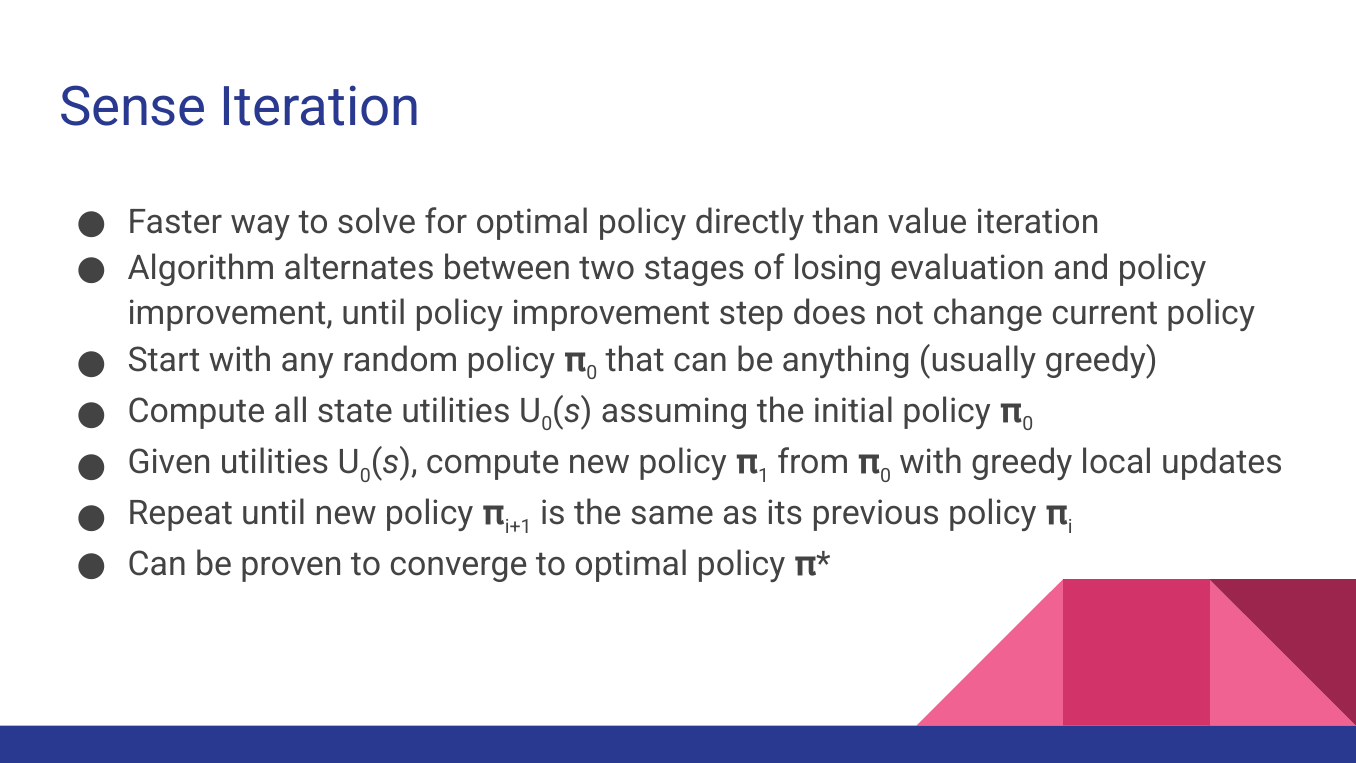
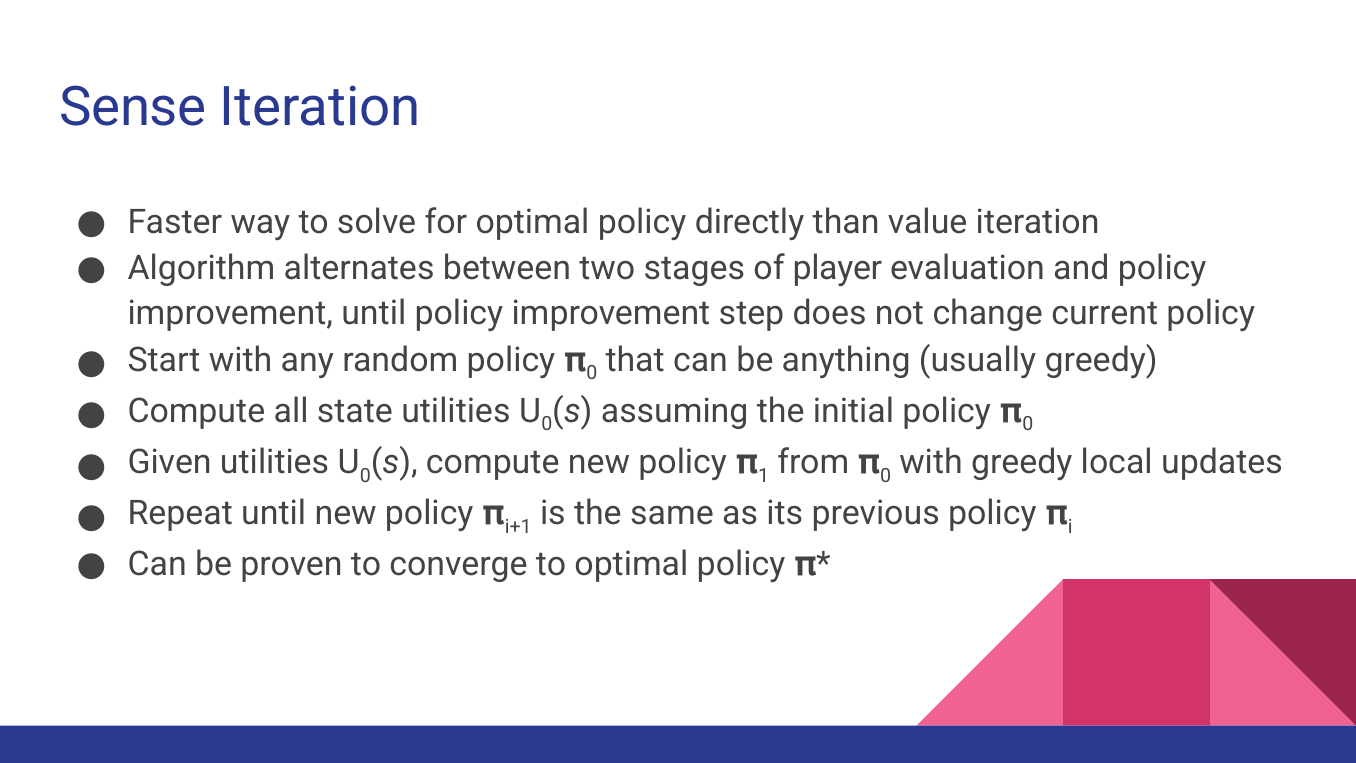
losing: losing -> player
